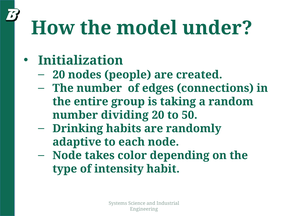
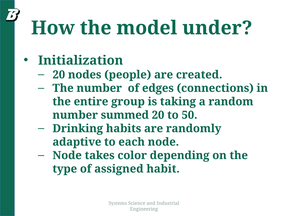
dividing: dividing -> summed
intensity: intensity -> assigned
